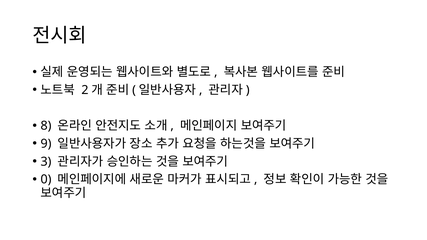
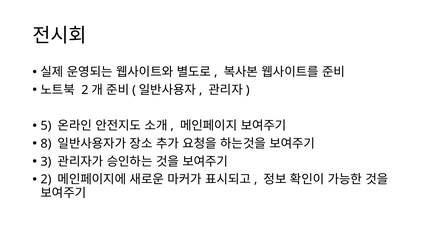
8: 8 -> 5
9: 9 -> 8
0 at (46, 180): 0 -> 2
